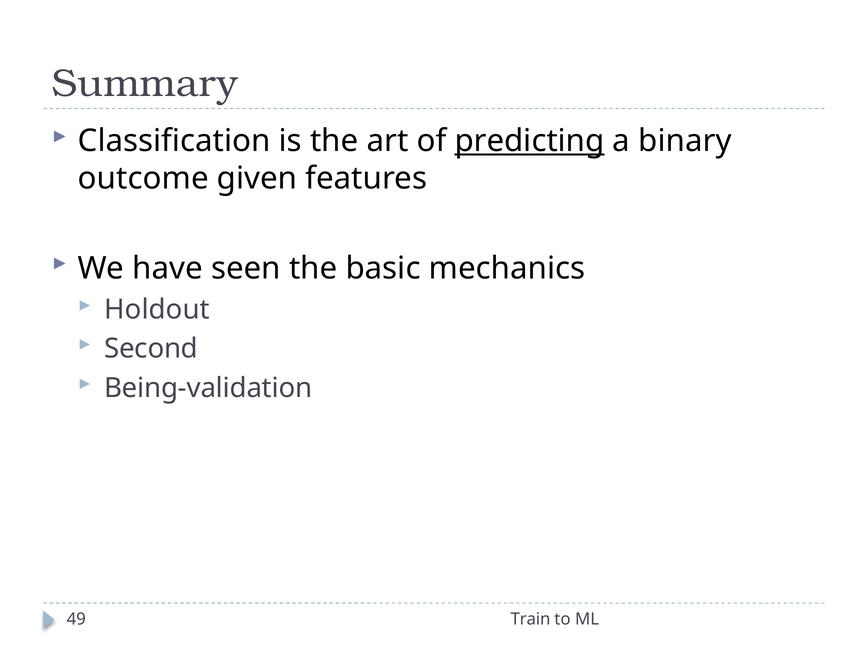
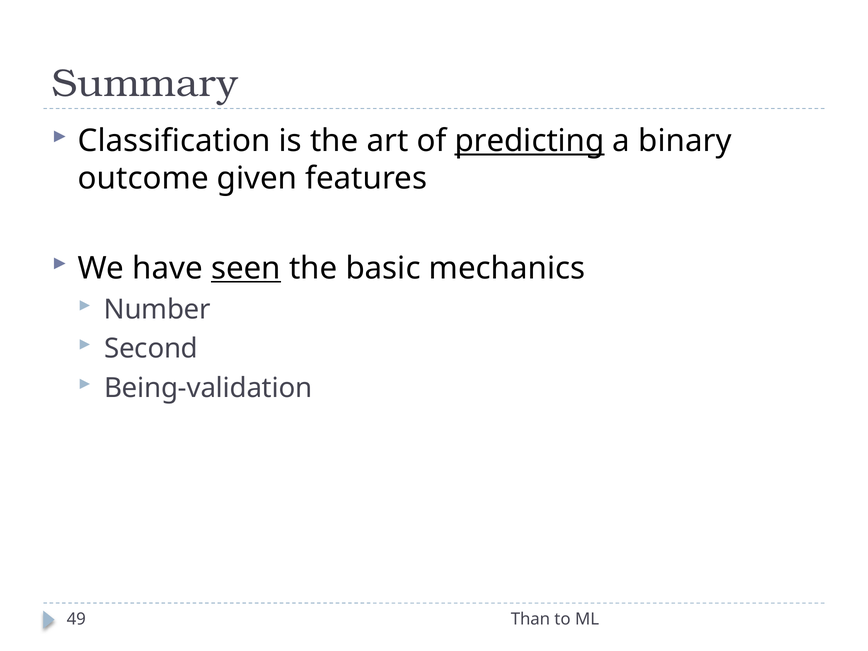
seen underline: none -> present
Holdout: Holdout -> Number
Train: Train -> Than
